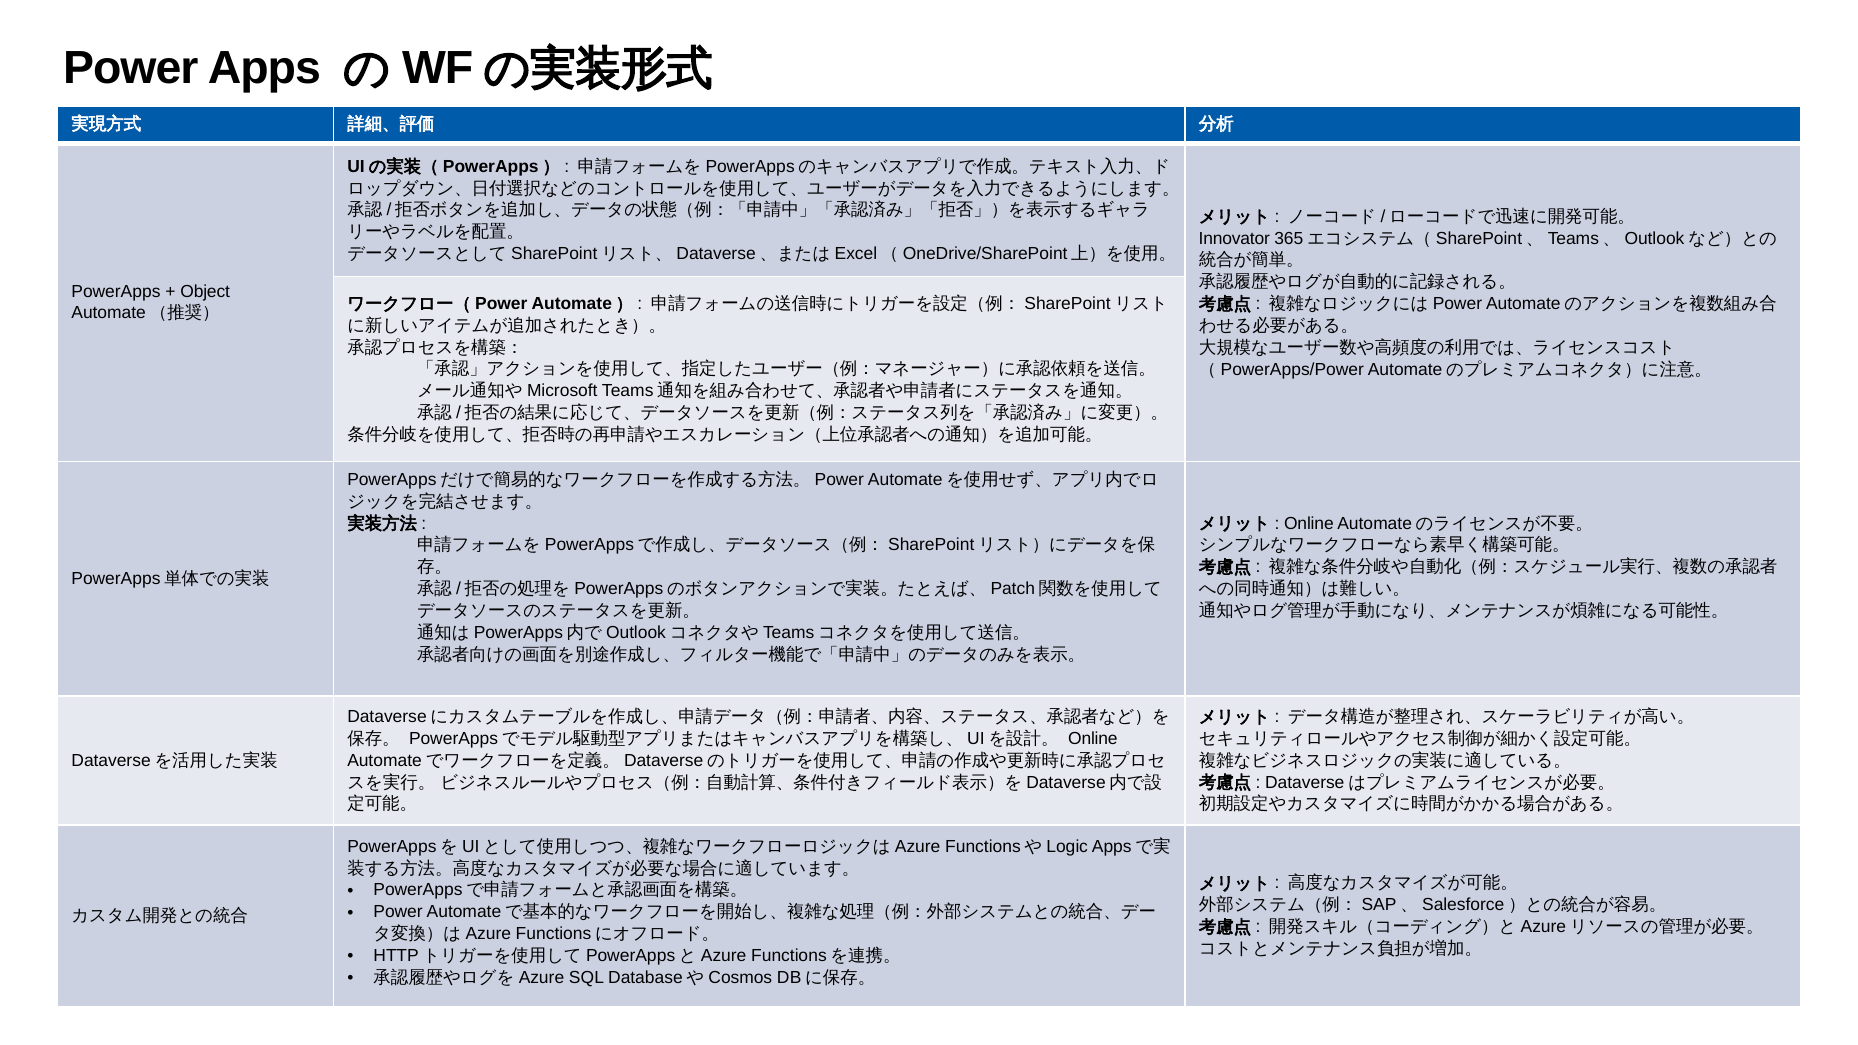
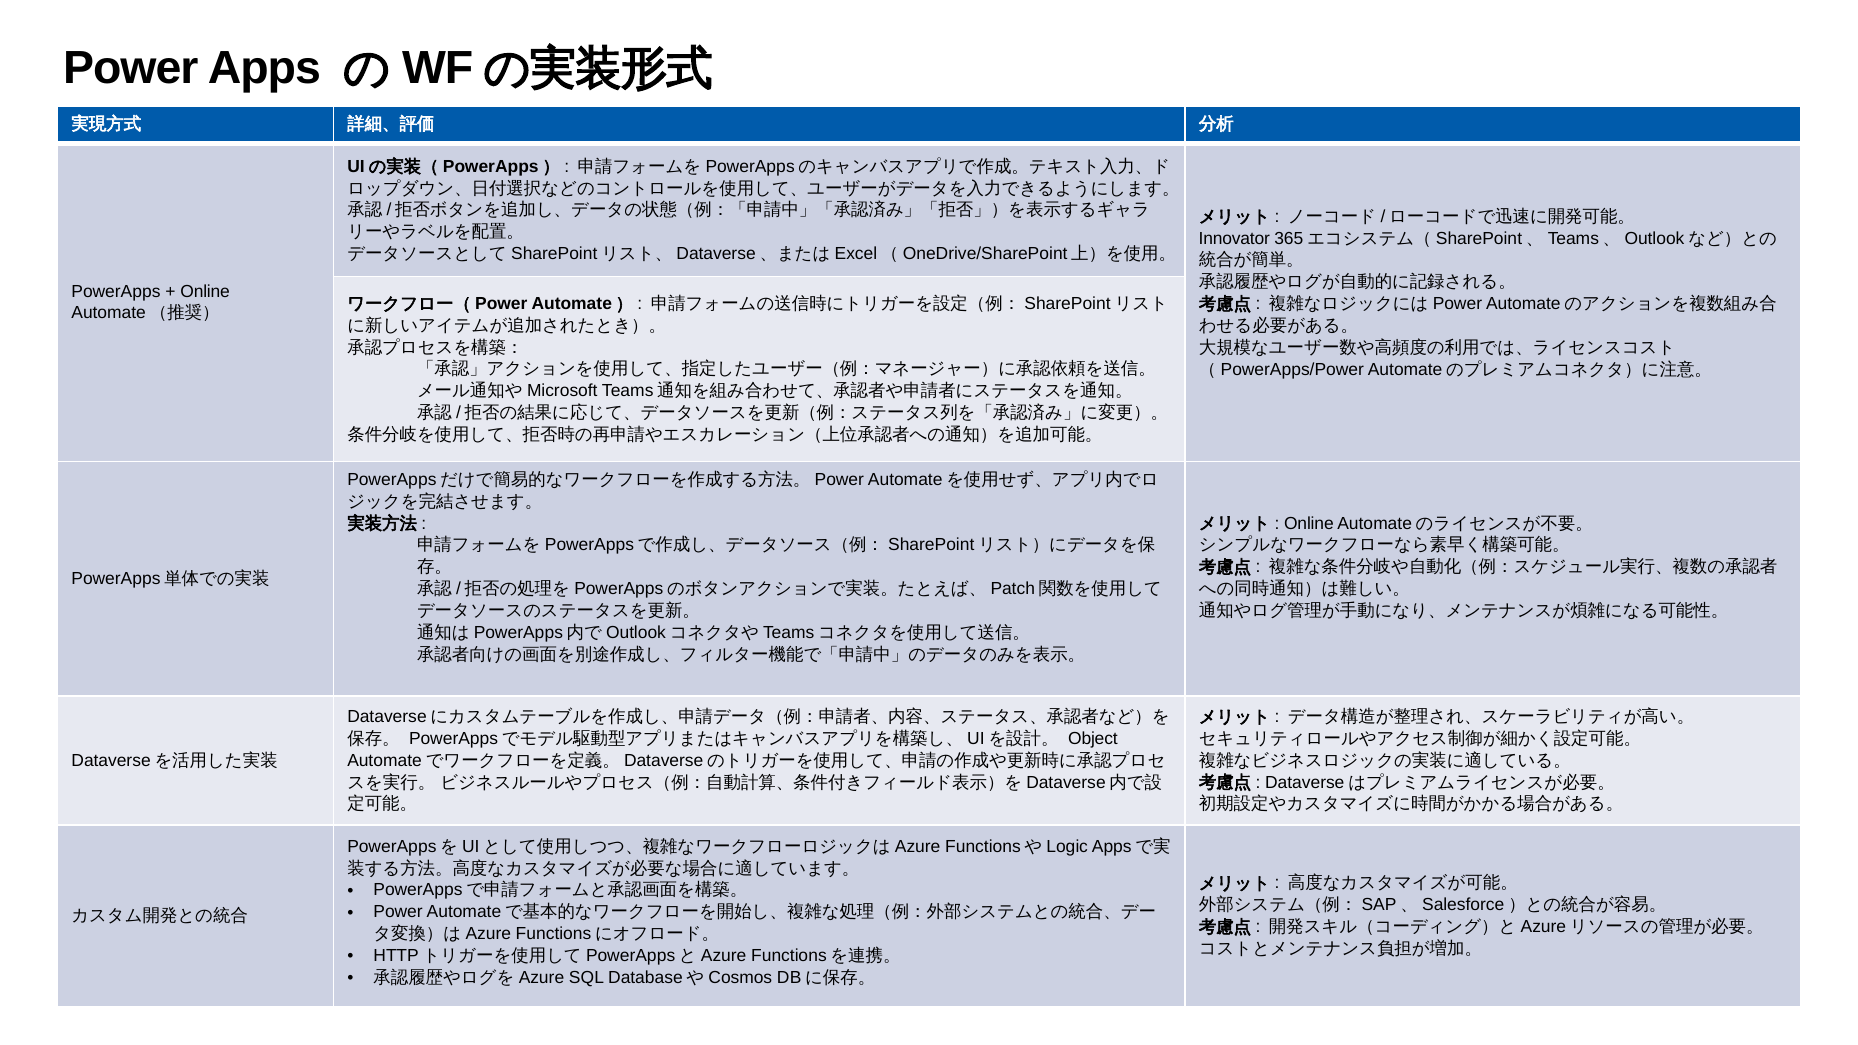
Object at (205, 292): Object -> Online
Online at (1093, 739): Online -> Object
